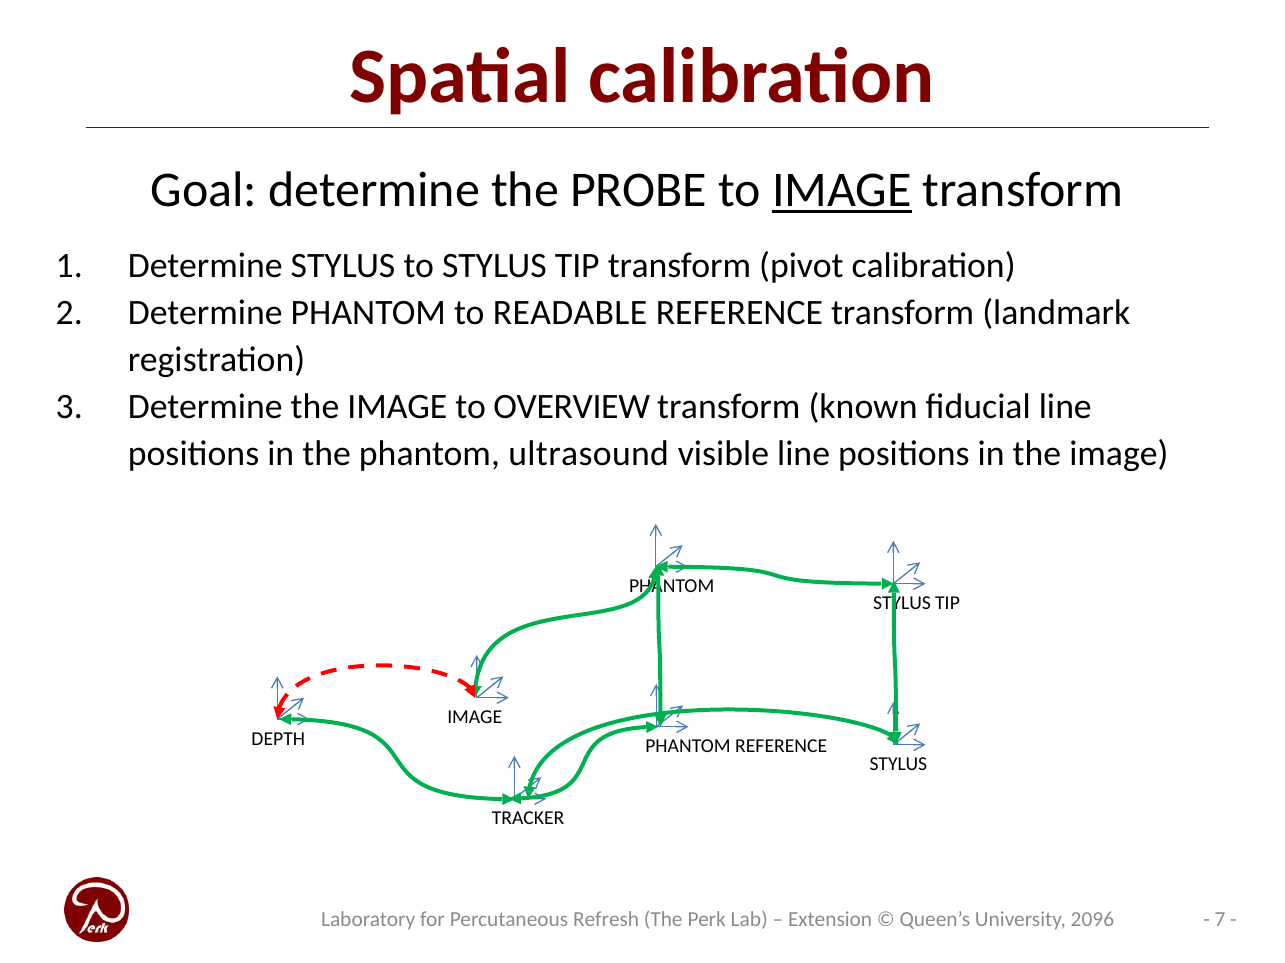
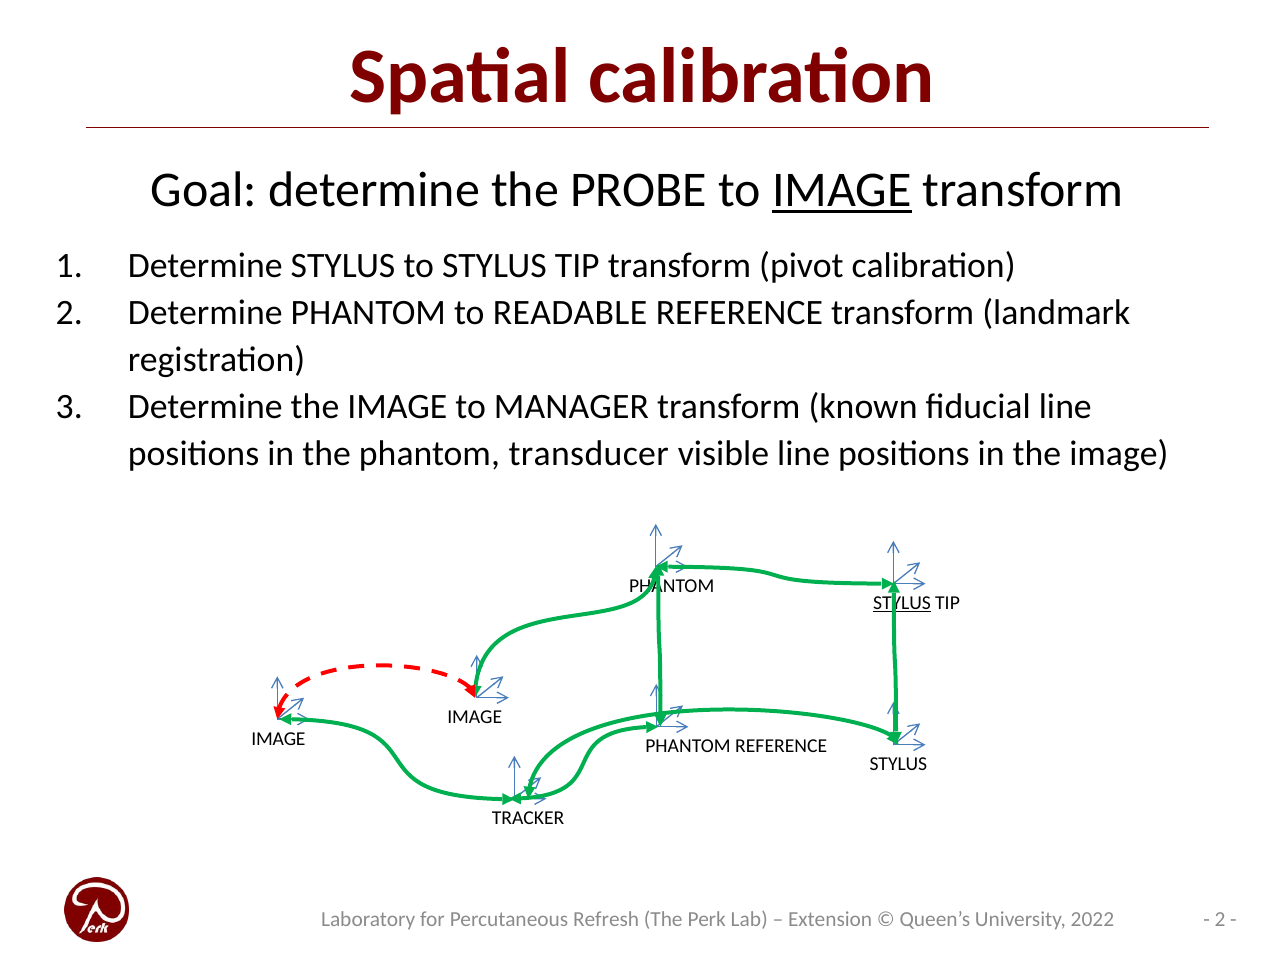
OVERVIEW: OVERVIEW -> MANAGER
ultrasound: ultrasound -> transducer
STYLUS at (902, 604) underline: none -> present
DEPTH at (278, 739): DEPTH -> IMAGE
7 at (1220, 920): 7 -> 2
2096: 2096 -> 2022
